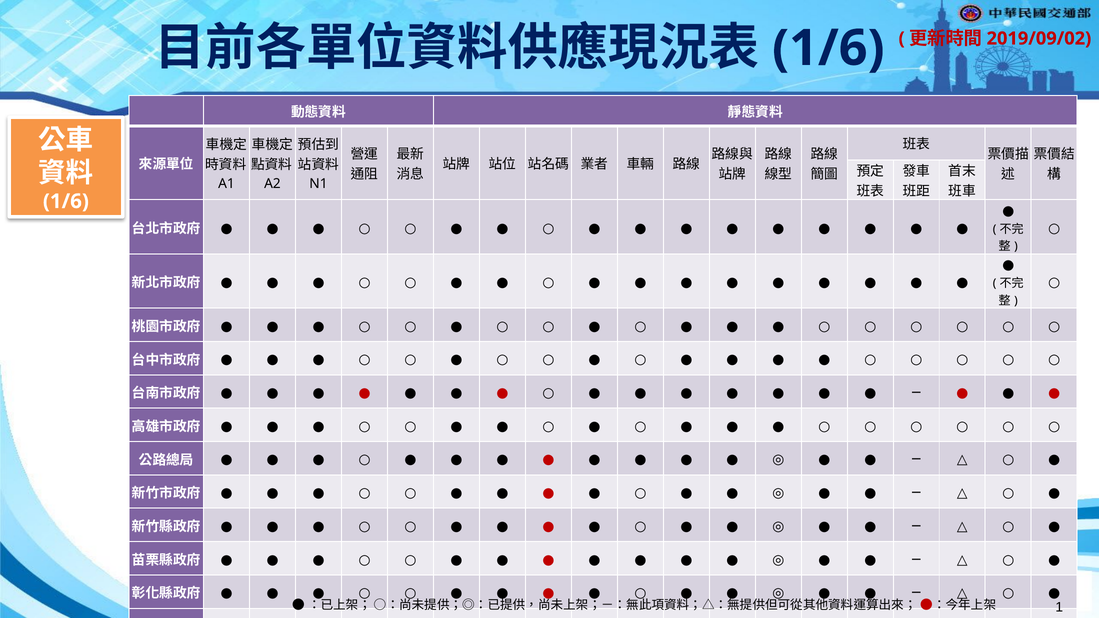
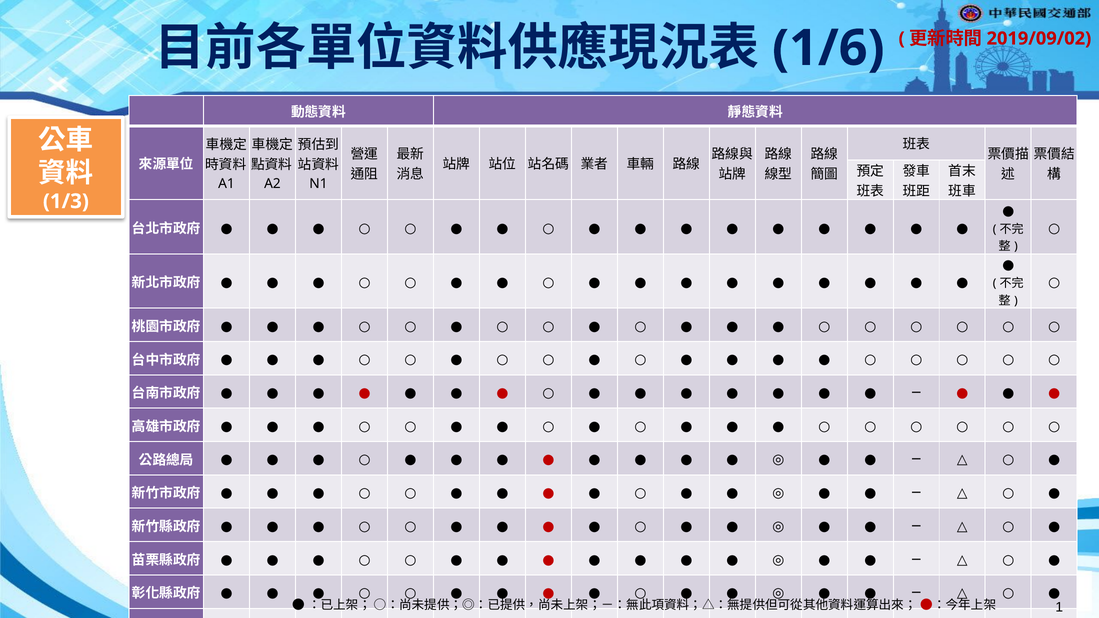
1/6 at (66, 201): 1/6 -> 1/3
